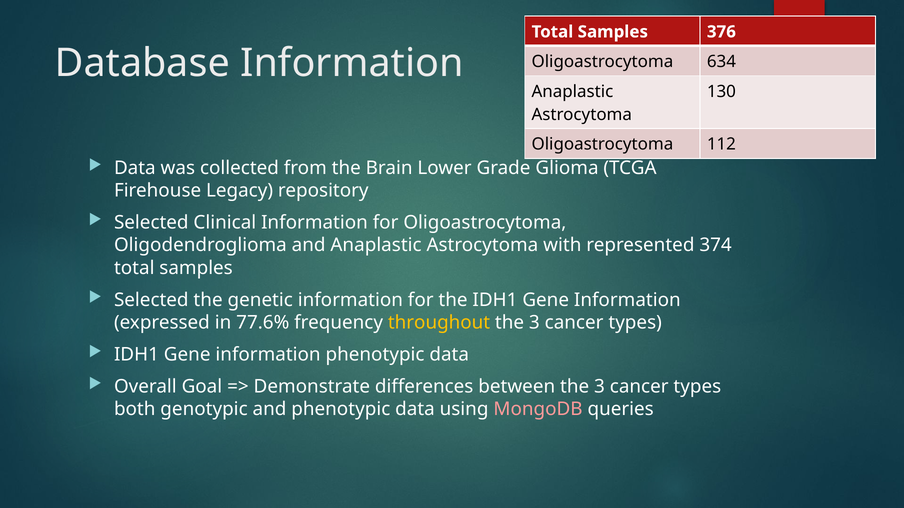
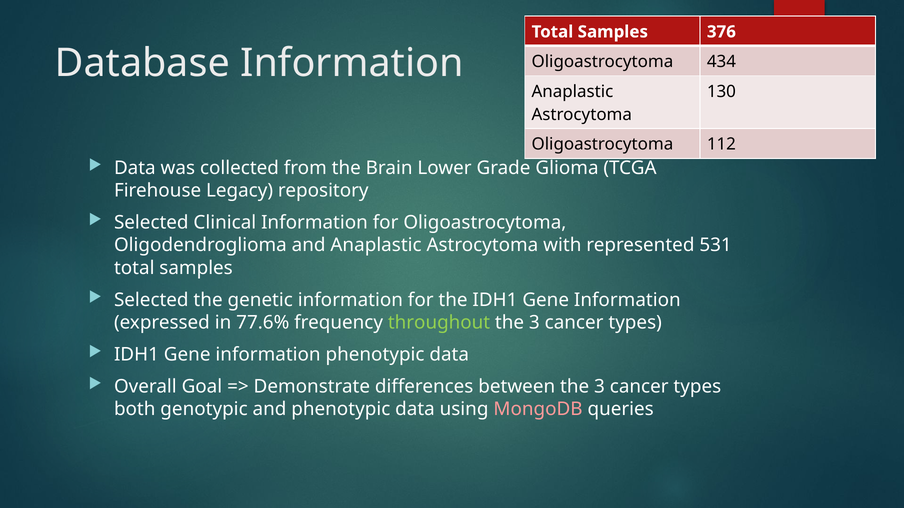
634: 634 -> 434
374: 374 -> 531
throughout colour: yellow -> light green
